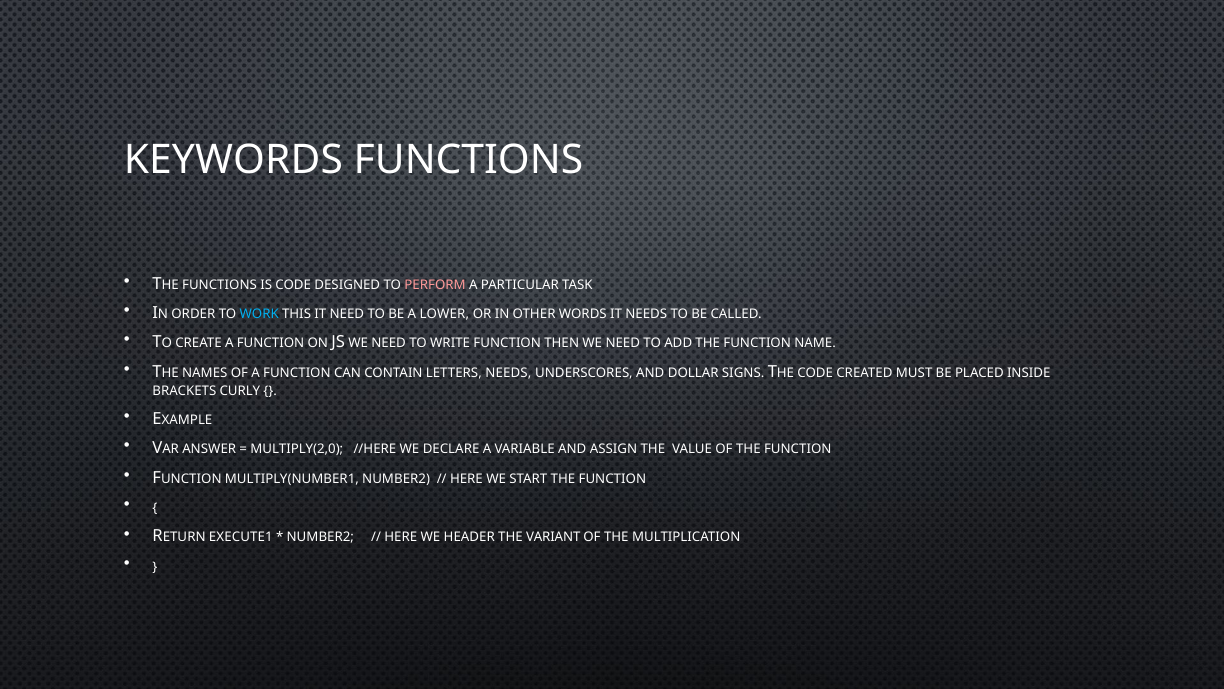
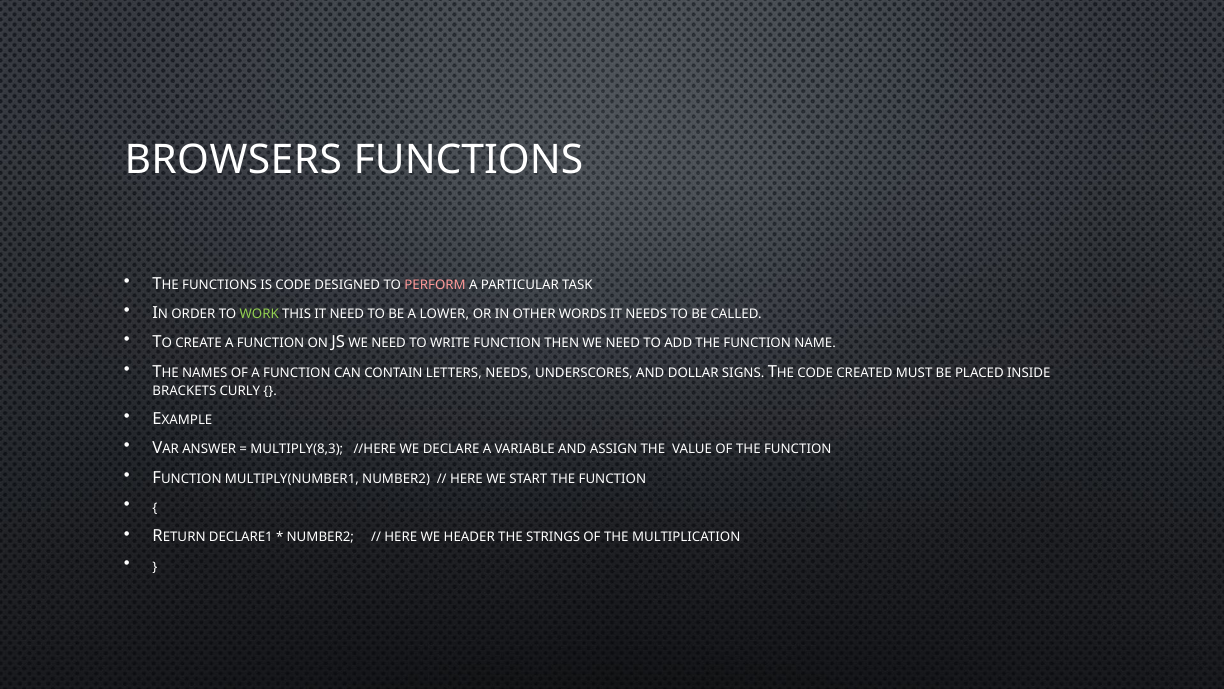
KEYWORDS: KEYWORDS -> BROWSERS
WORK colour: light blue -> light green
MULTIPLY(2,0: MULTIPLY(2,0 -> MULTIPLY(8,3
EXECUTE1: EXECUTE1 -> DECLARE1
VARIANT: VARIANT -> STRINGS
